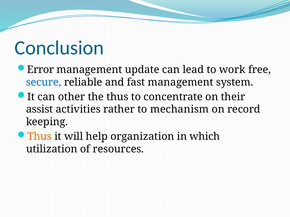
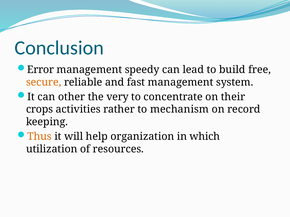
update: update -> speedy
work: work -> build
secure colour: blue -> orange
the thus: thus -> very
assist: assist -> crops
